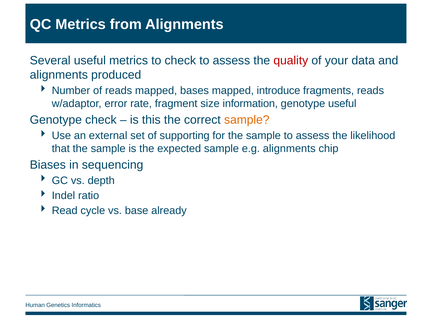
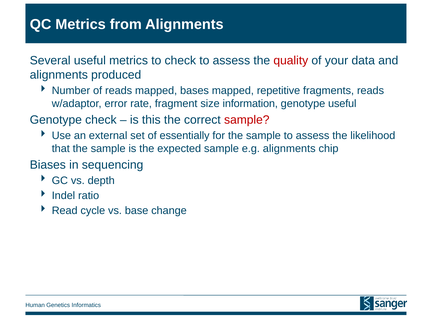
introduce: introduce -> repetitive
sample at (247, 120) colour: orange -> red
supporting: supporting -> essentially
already: already -> change
